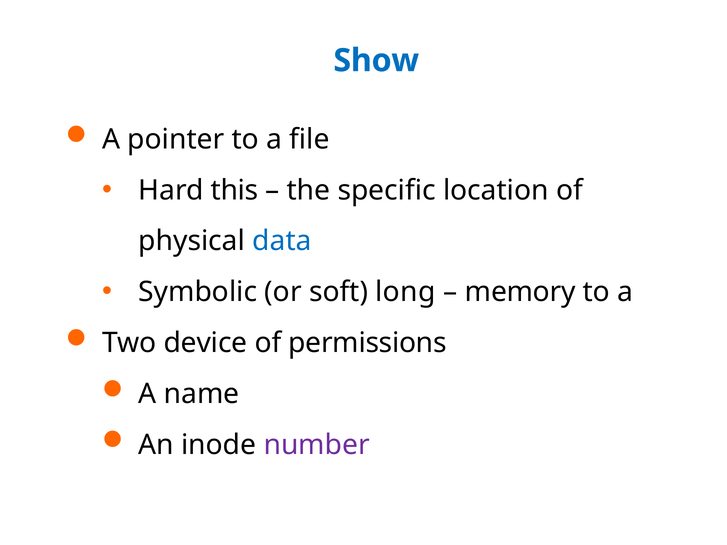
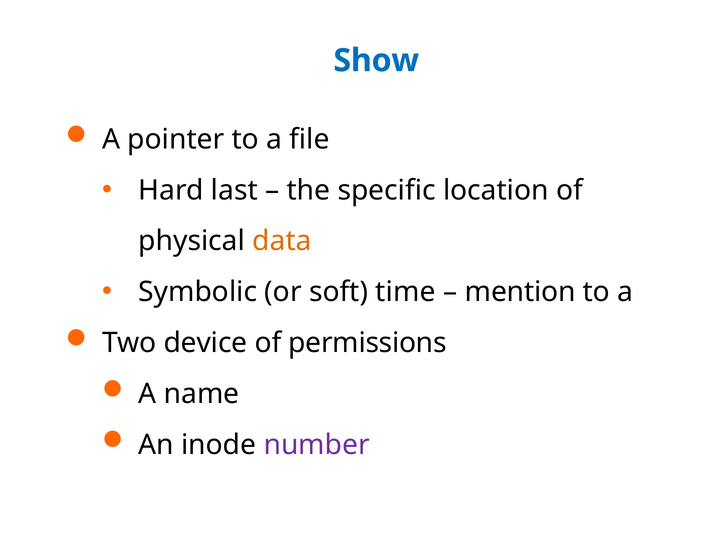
this: this -> last
data colour: blue -> orange
long: long -> time
memory: memory -> mention
